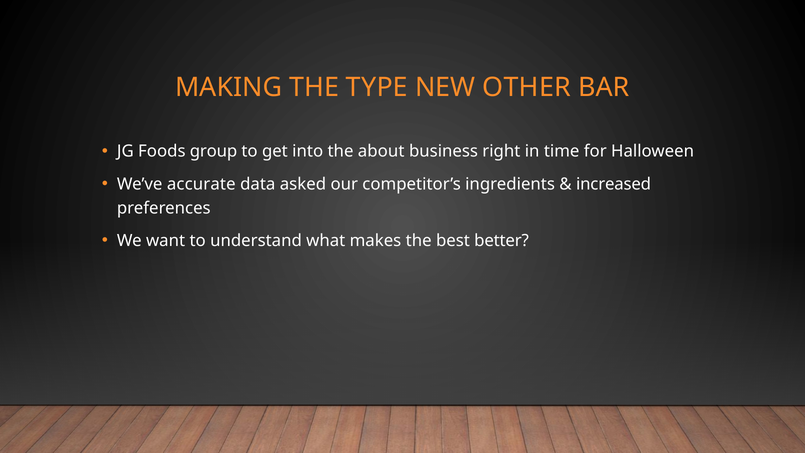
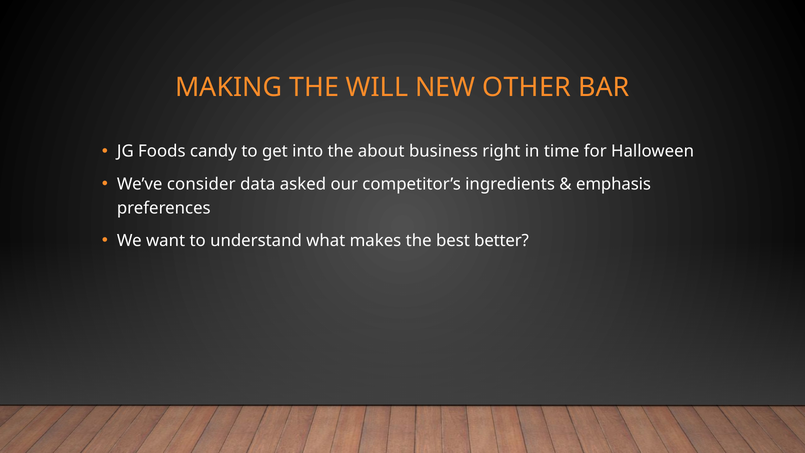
TYPE: TYPE -> WILL
group: group -> candy
accurate: accurate -> consider
increased: increased -> emphasis
